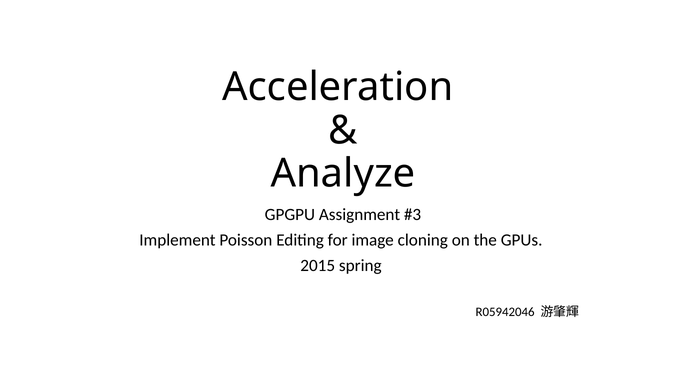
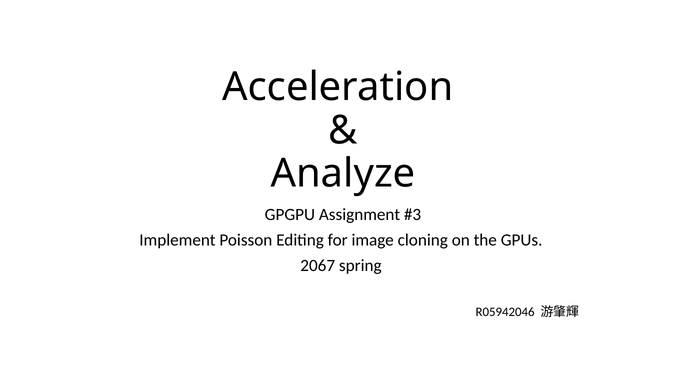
2015: 2015 -> 2067
